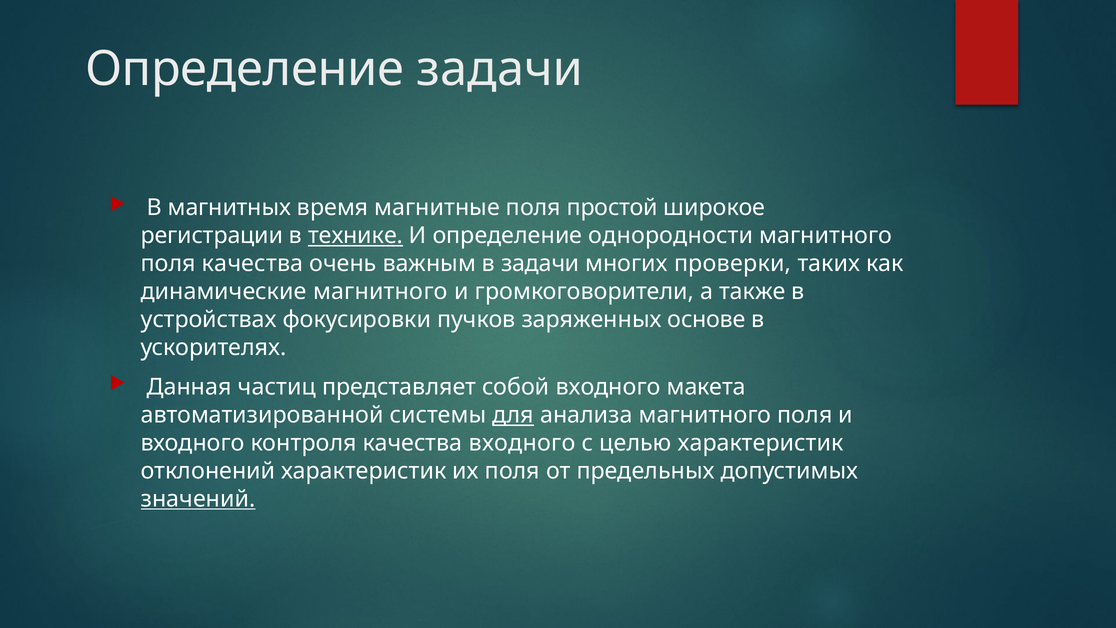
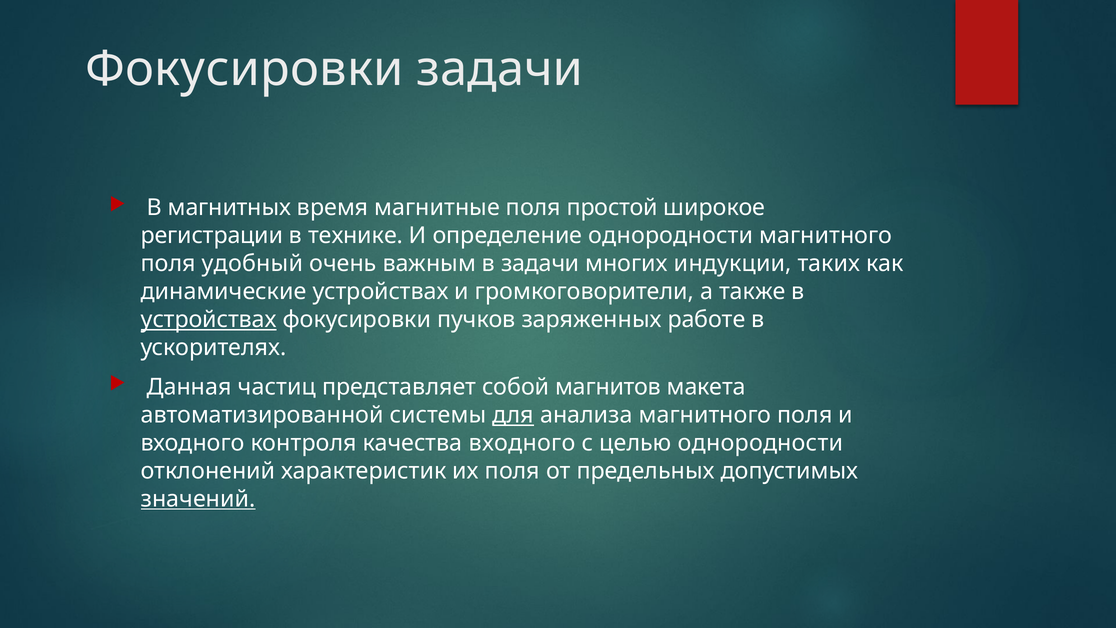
Определение at (245, 69): Определение -> Фокусировки
технике underline: present -> none
поля качества: качества -> удобный
проверки: проверки -> индукции
динамические магнитного: магнитного -> устройствах
устройствах at (209, 320) underline: none -> present
основе: основе -> работе
собой входного: входного -> магнитов
целью характеристик: характеристик -> однородности
